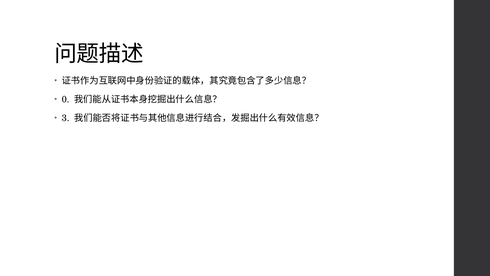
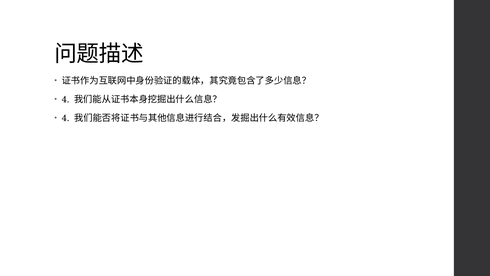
0 at (66, 99): 0 -> 4
3 at (66, 118): 3 -> 4
